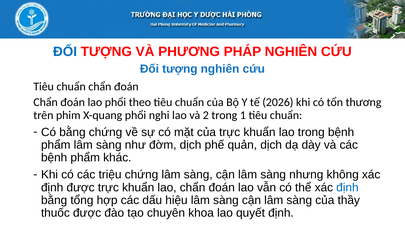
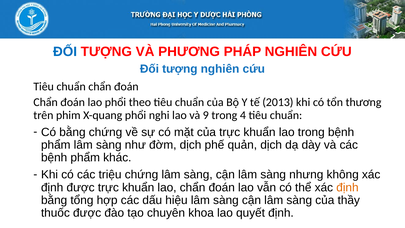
2026: 2026 -> 2013
2: 2 -> 9
1: 1 -> 4
định at (347, 187) colour: blue -> orange
